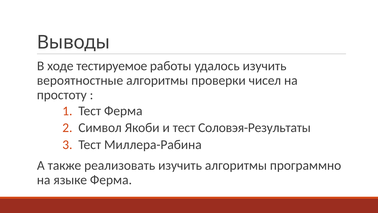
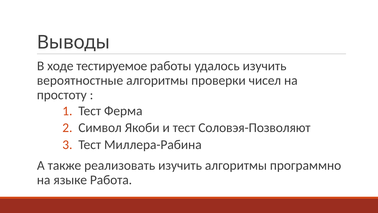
Соловэя-Результаты: Соловэя-Результаты -> Соловэя-Позволяют
языке Ферма: Ферма -> Работа
